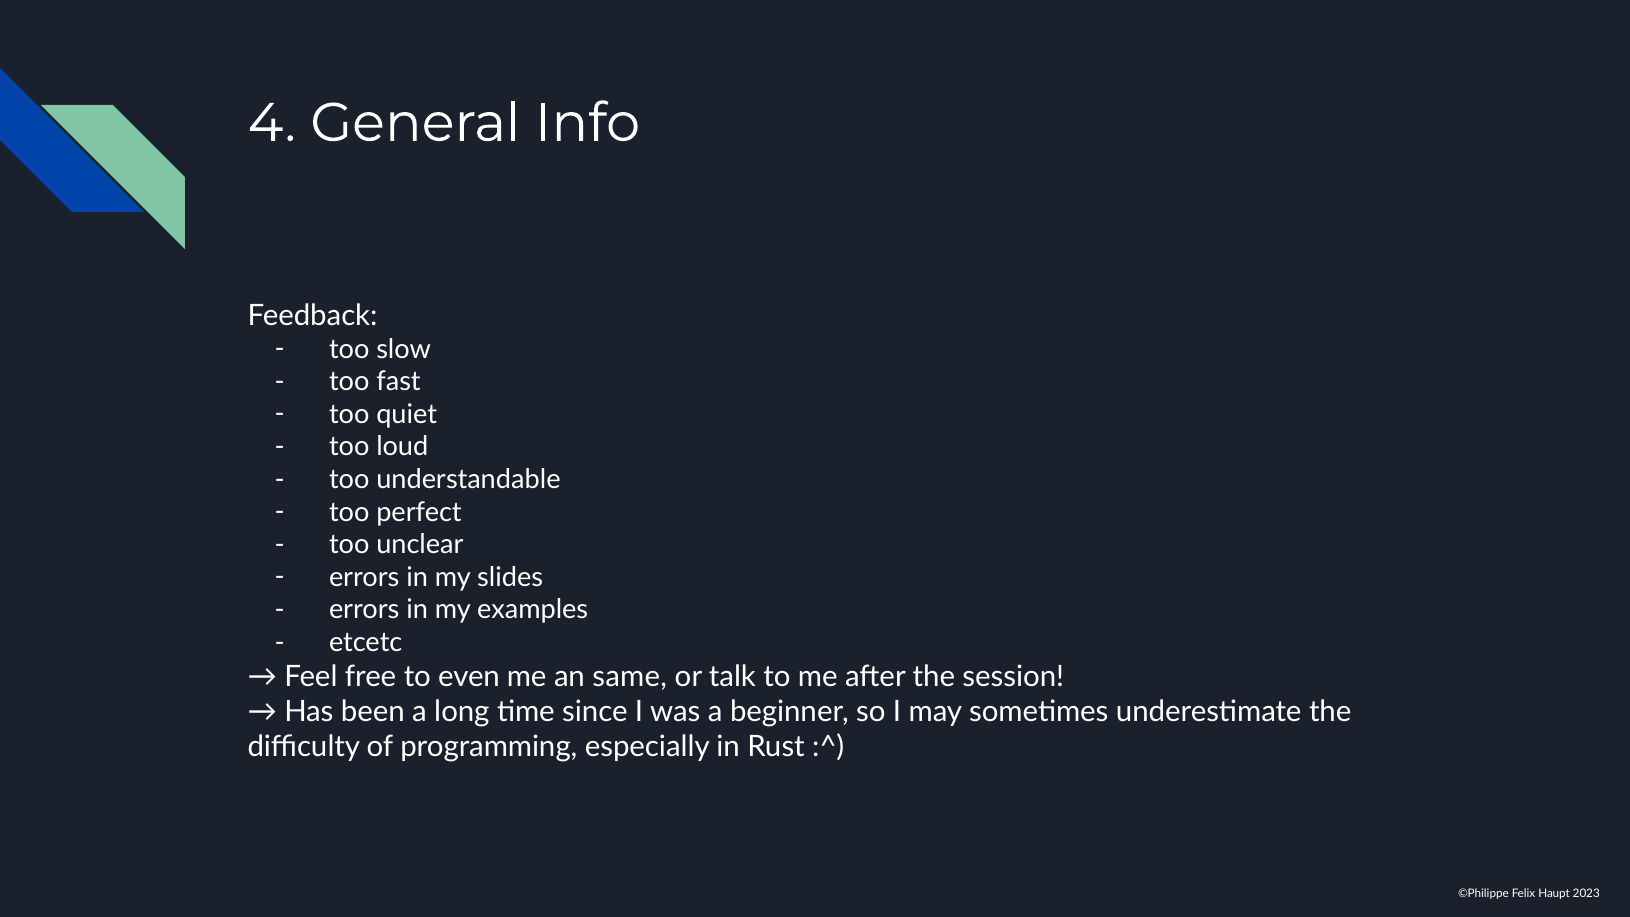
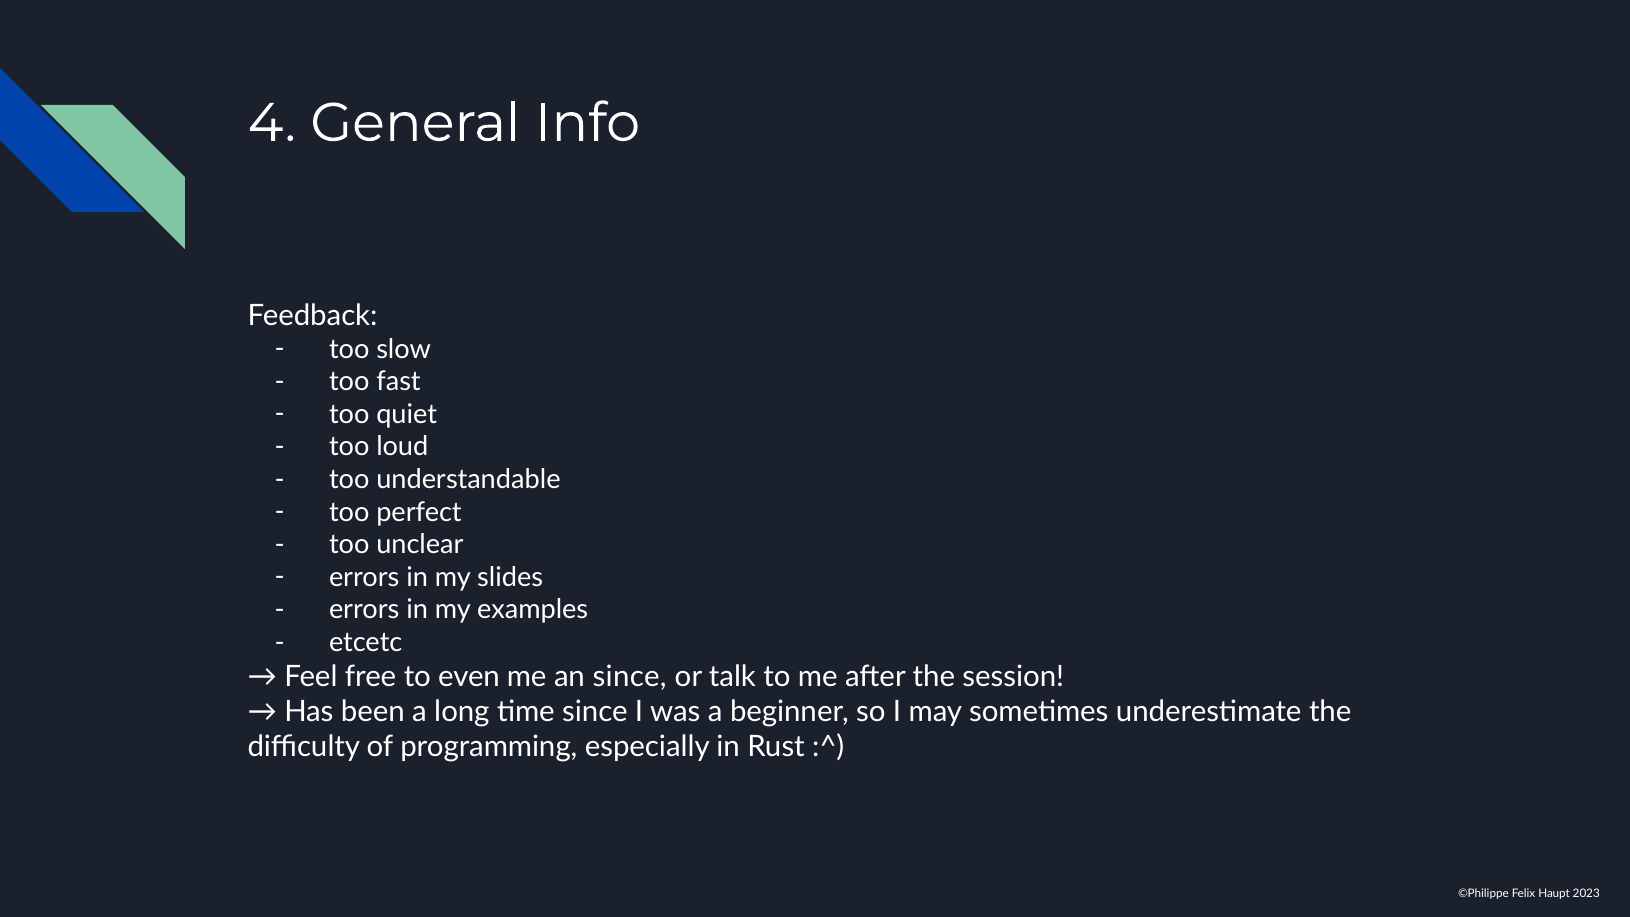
an same: same -> since
